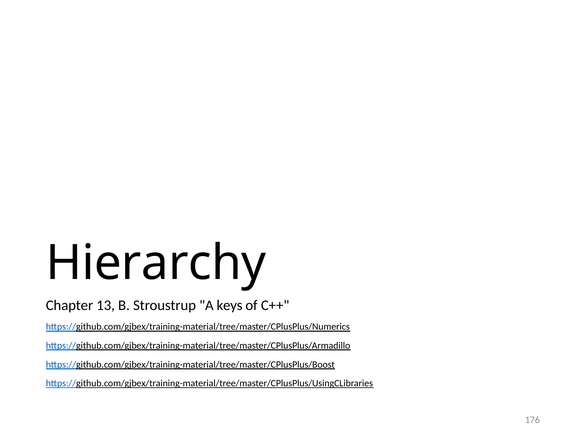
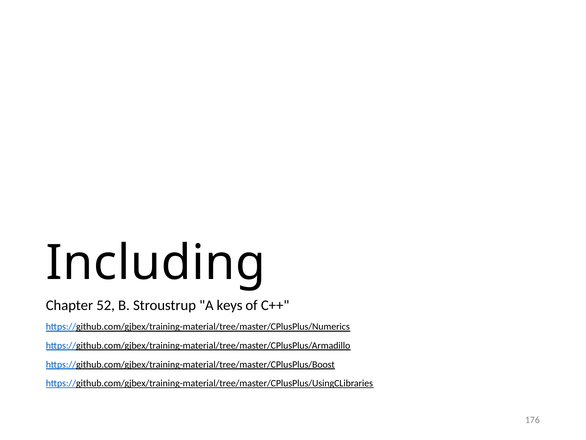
Hierarchy: Hierarchy -> Including
13: 13 -> 52
